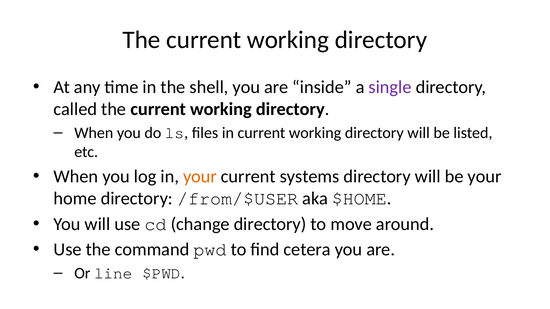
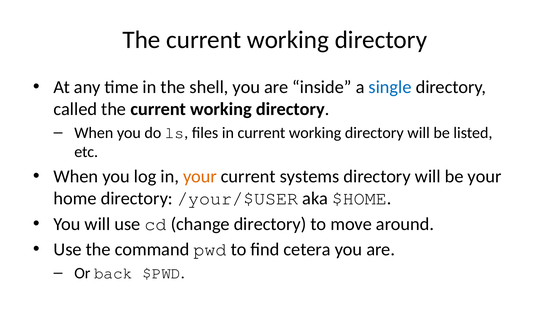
single colour: purple -> blue
/from/$USER: /from/$USER -> /your/$USER
line: line -> back
